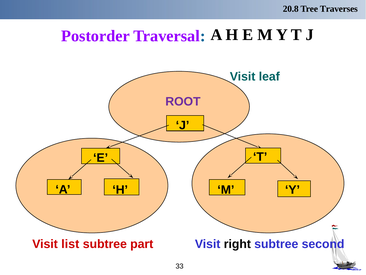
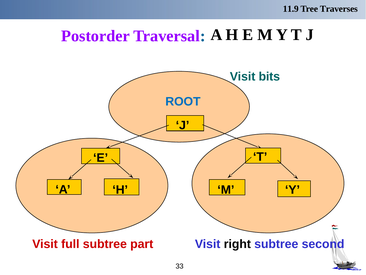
20.8: 20.8 -> 11.9
leaf: leaf -> bits
ROOT colour: purple -> blue
list: list -> full
